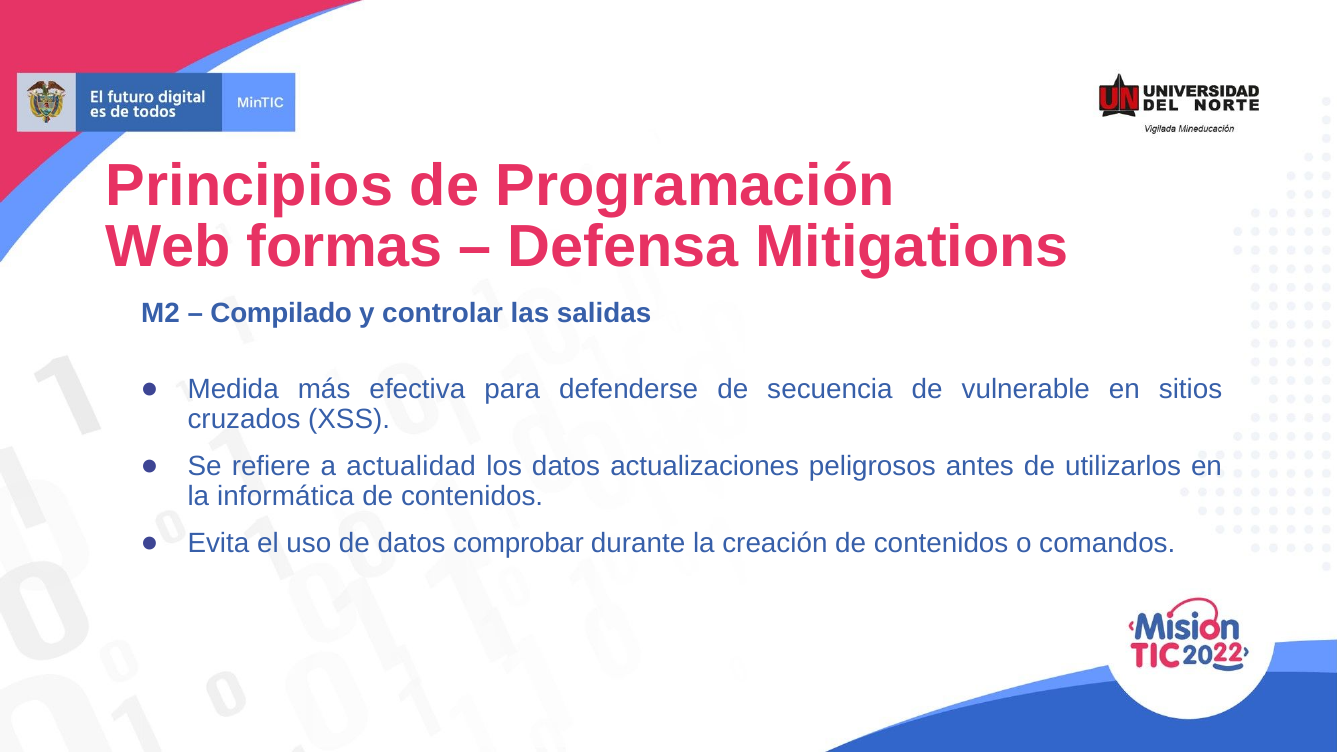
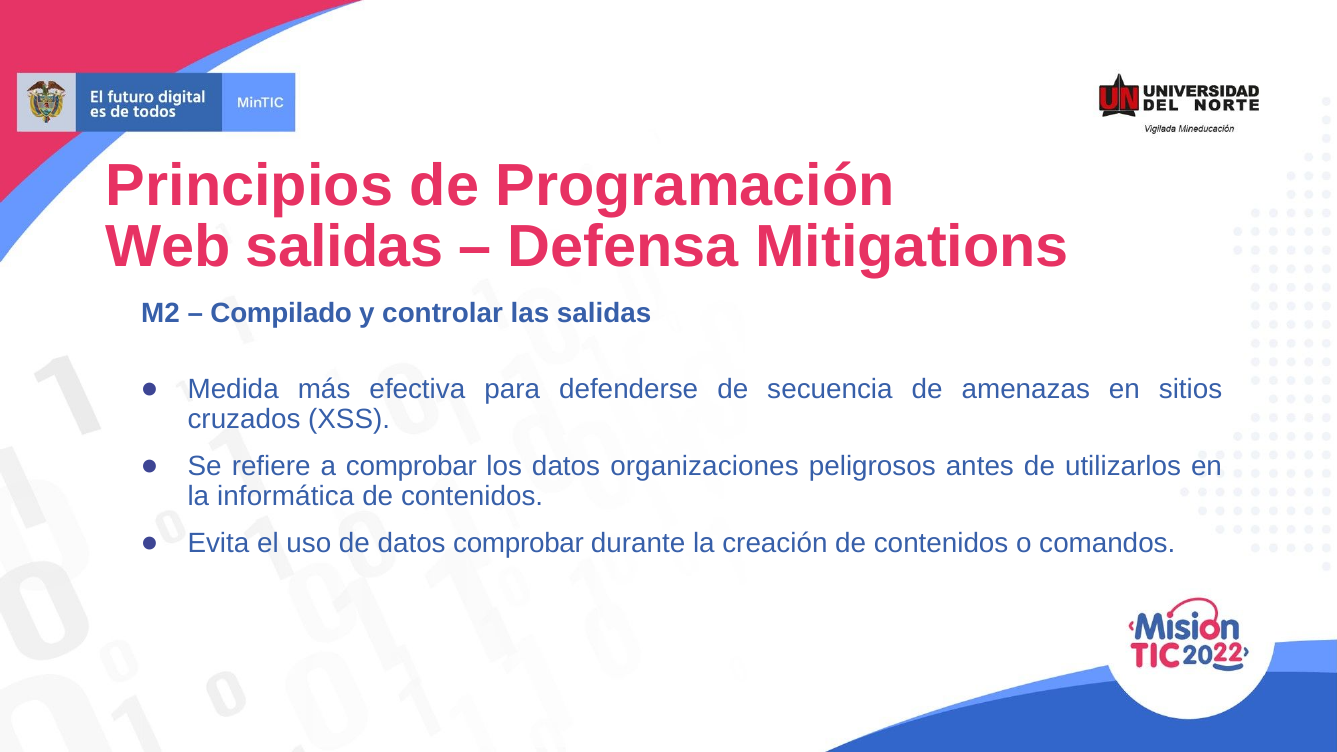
Web formas: formas -> salidas
vulnerable: vulnerable -> amenazas
a actualidad: actualidad -> comprobar
actualizaciones: actualizaciones -> organizaciones
